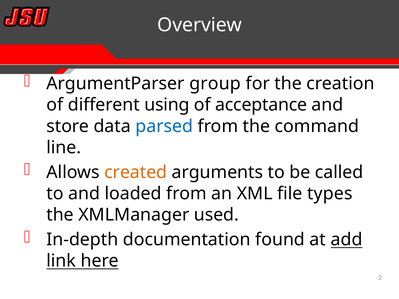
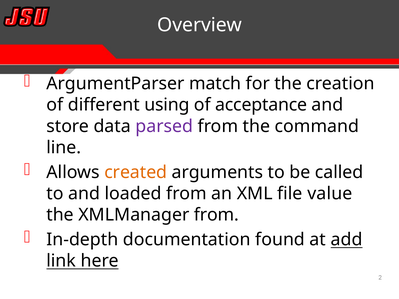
group: group -> match
parsed colour: blue -> purple
types: types -> value
XMLManager used: used -> from
